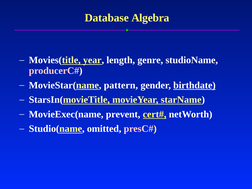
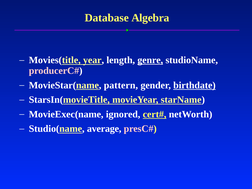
genre underline: none -> present
prevent: prevent -> ignored
omitted: omitted -> average
